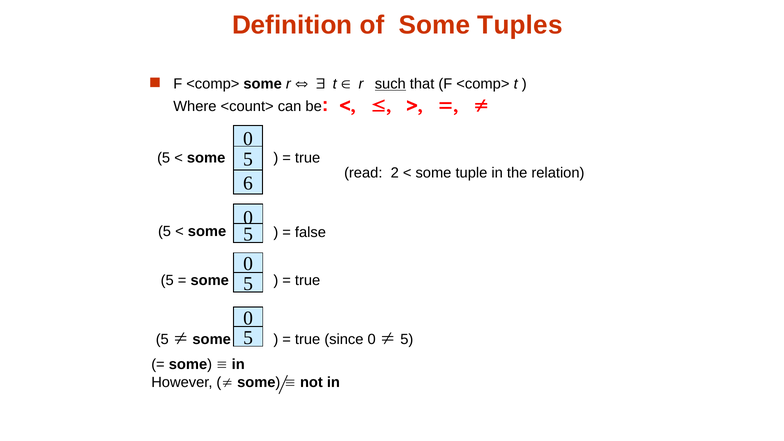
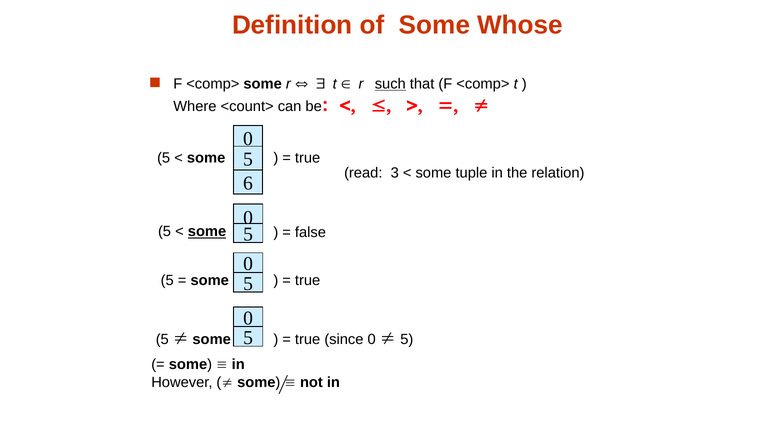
Tuples: Tuples -> Whose
2: 2 -> 3
some at (207, 232) underline: none -> present
